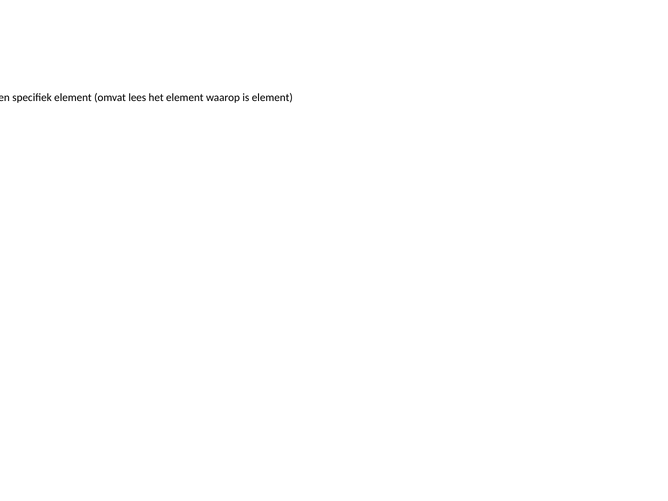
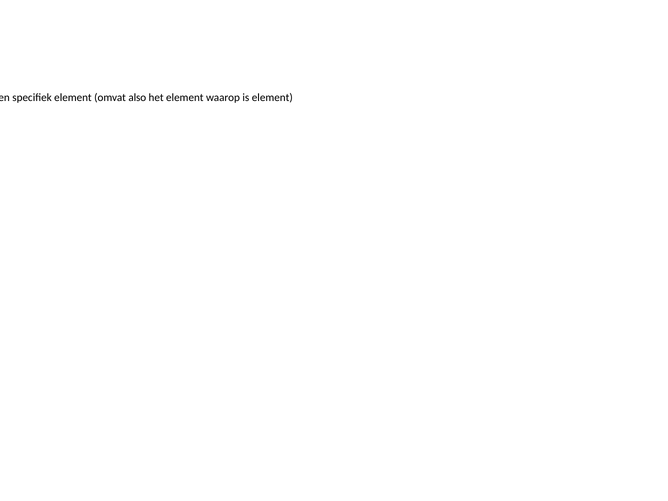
lees: lees -> also
